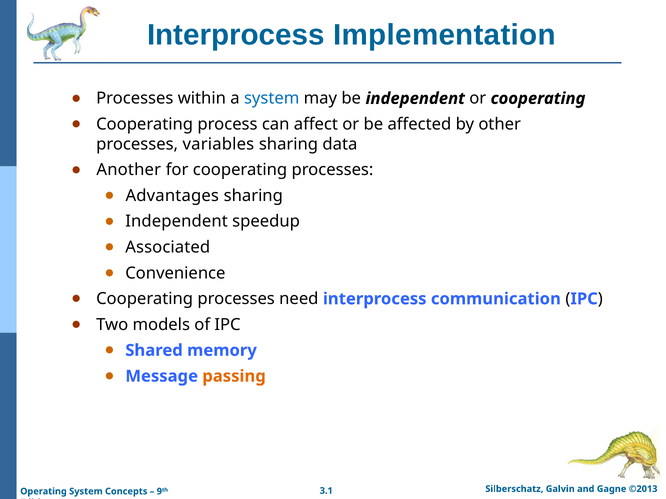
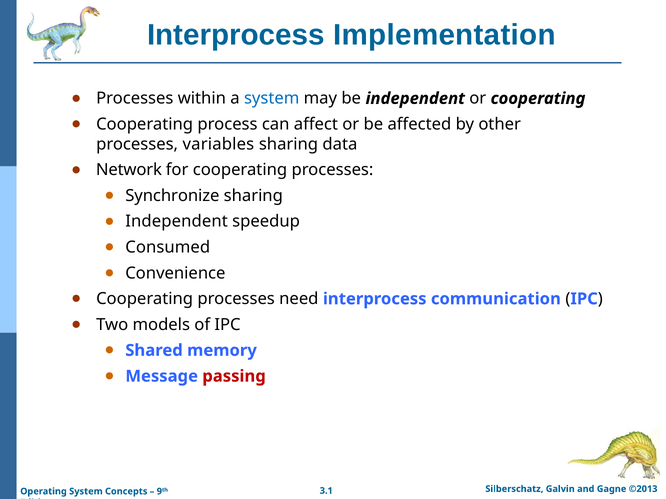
Another: Another -> Network
Advantages: Advantages -> Synchronize
Associated: Associated -> Consumed
passing colour: orange -> red
